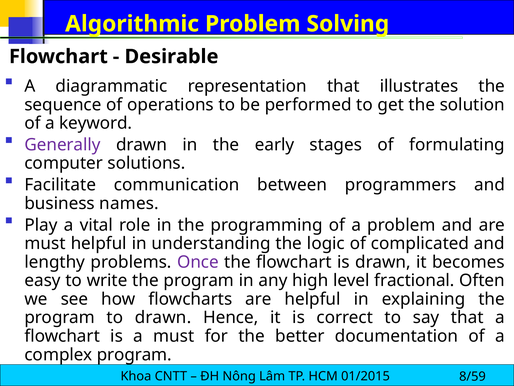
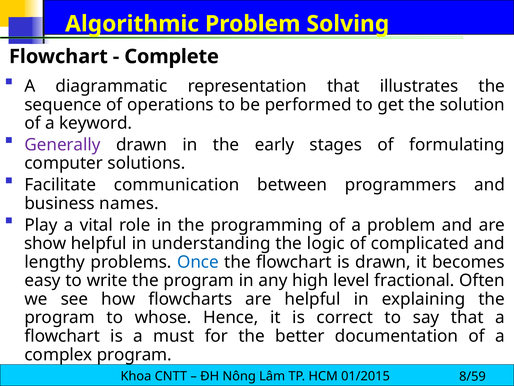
Desirable: Desirable -> Complete
must at (45, 243): must -> show
Once colour: purple -> blue
to drawn: drawn -> whose
